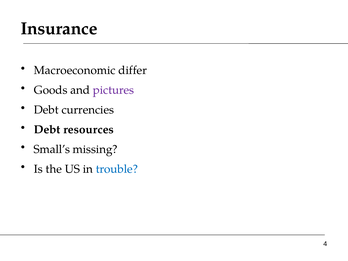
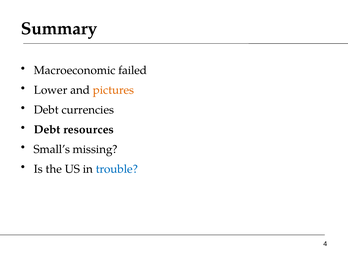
Insurance: Insurance -> Summary
differ: differ -> failed
Goods: Goods -> Lower
pictures colour: purple -> orange
